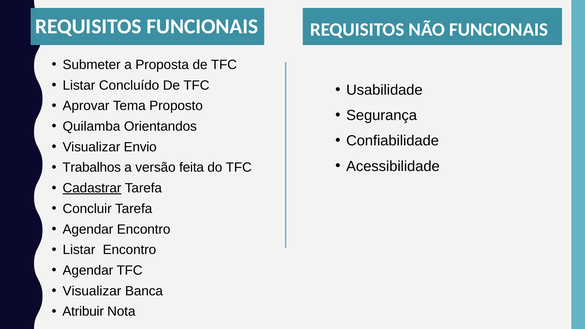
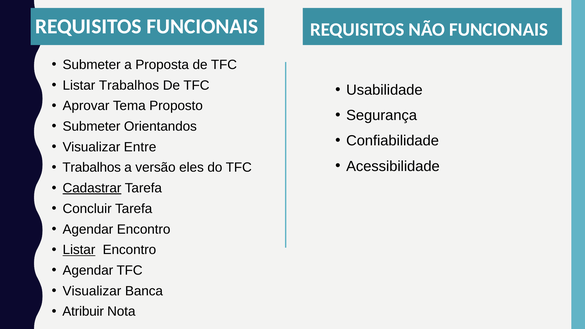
Listar Concluído: Concluído -> Trabalhos
Quilamba at (91, 126): Quilamba -> Submeter
Envio: Envio -> Entre
feita: feita -> eles
Listar at (79, 250) underline: none -> present
